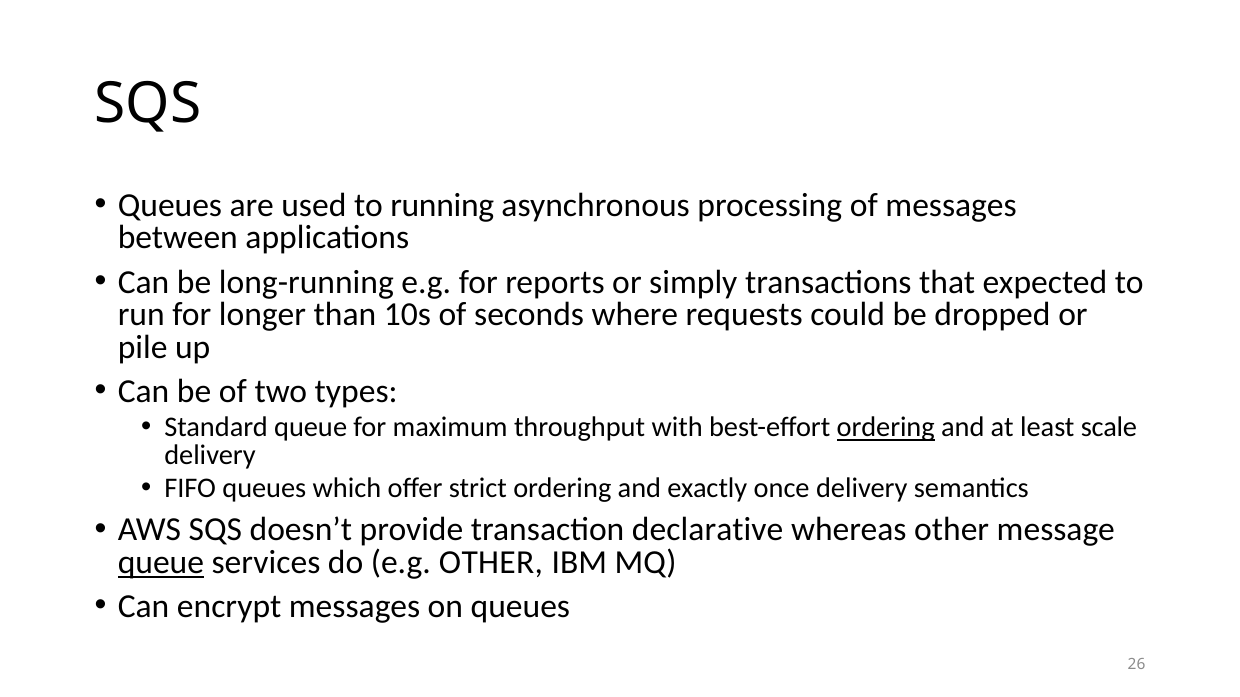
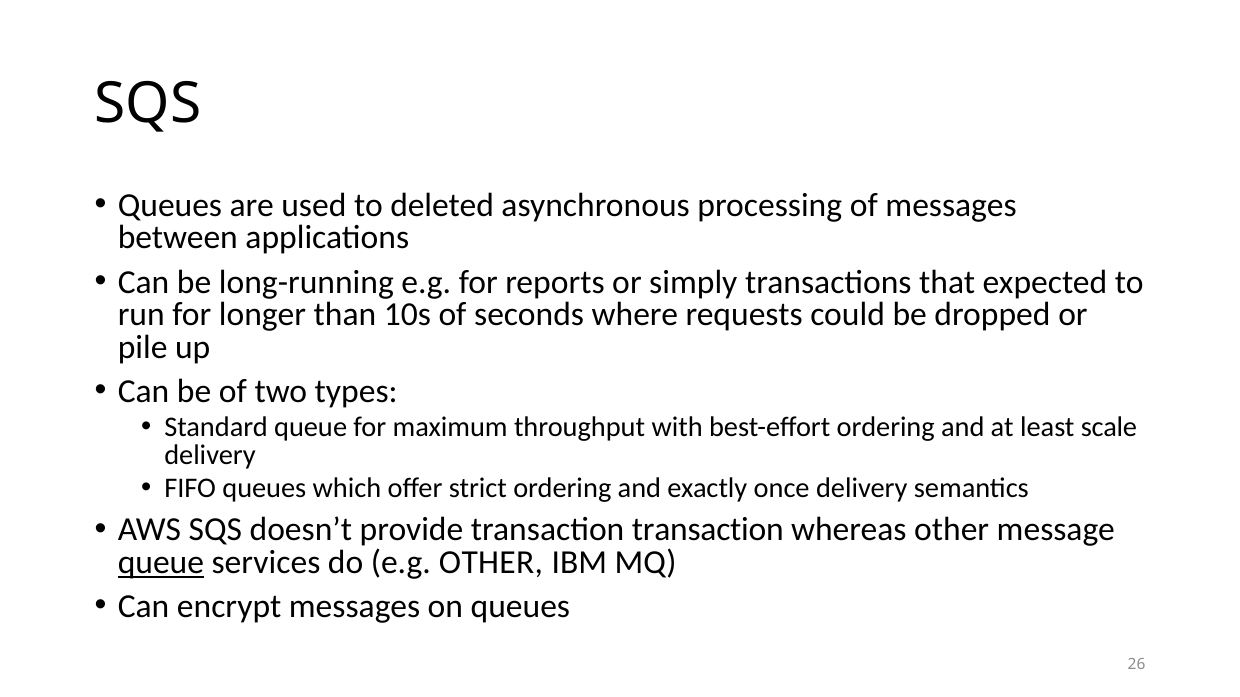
running: running -> deleted
ordering at (886, 428) underline: present -> none
transaction declarative: declarative -> transaction
